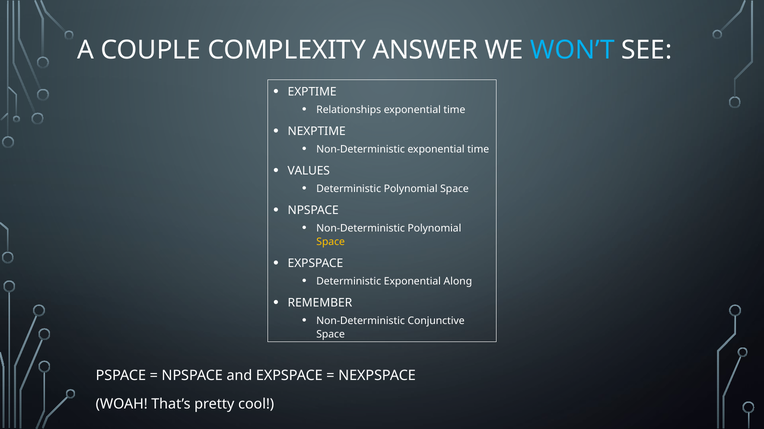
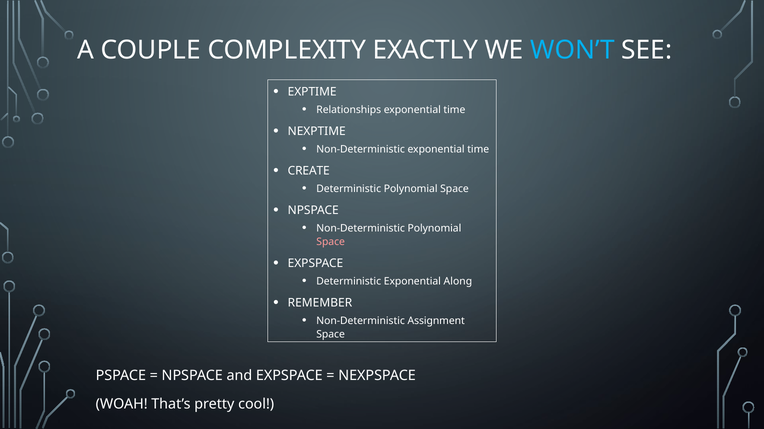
ANSWER: ANSWER -> EXACTLY
VALUES: VALUES -> CREATE
Space at (331, 242) colour: yellow -> pink
Conjunctive: Conjunctive -> Assignment
